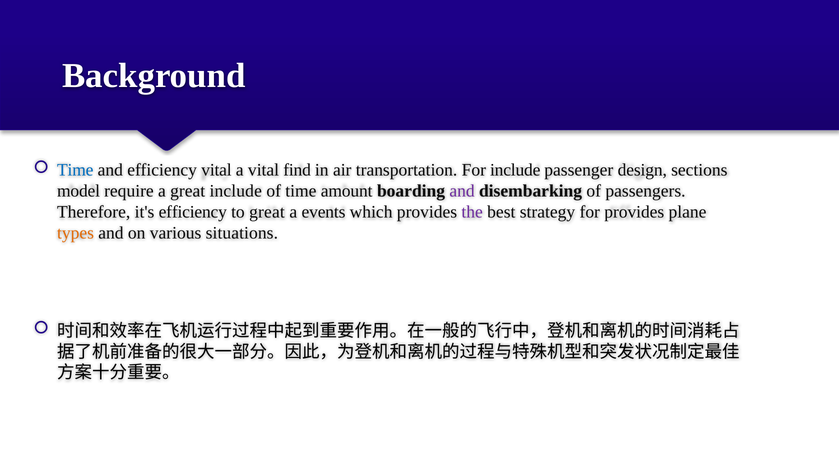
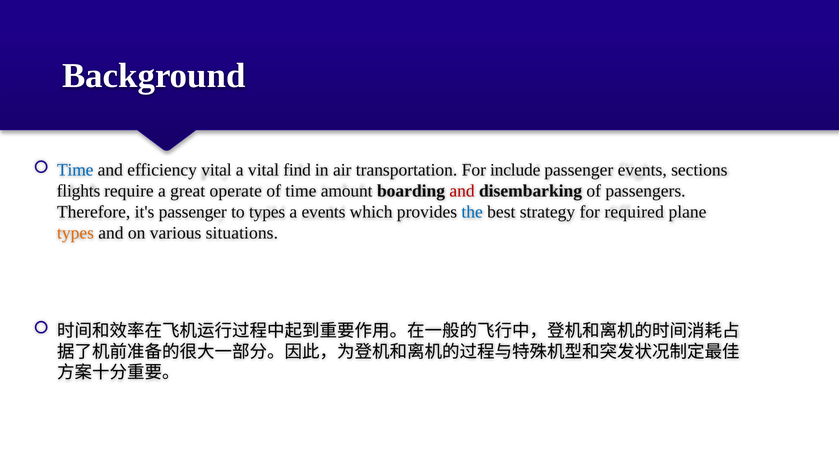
passenger design: design -> events
model: model -> flights
great include: include -> operate
and at (462, 191) colour: purple -> red
it's efficiency: efficiency -> passenger
to great: great -> types
the colour: purple -> blue
for provides: provides -> required
